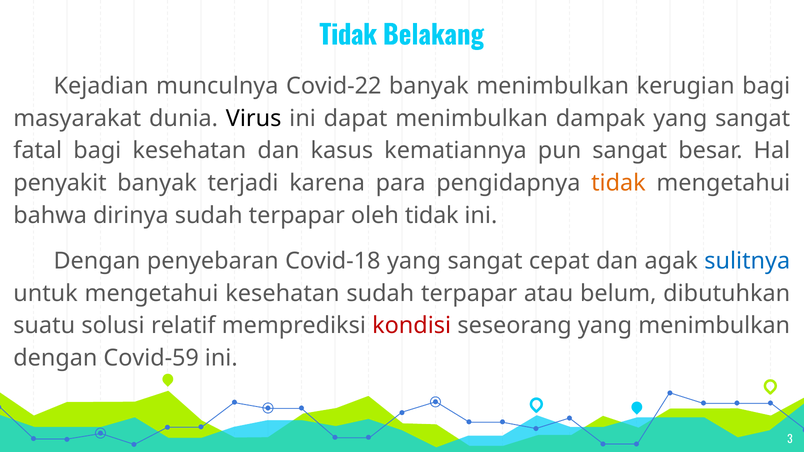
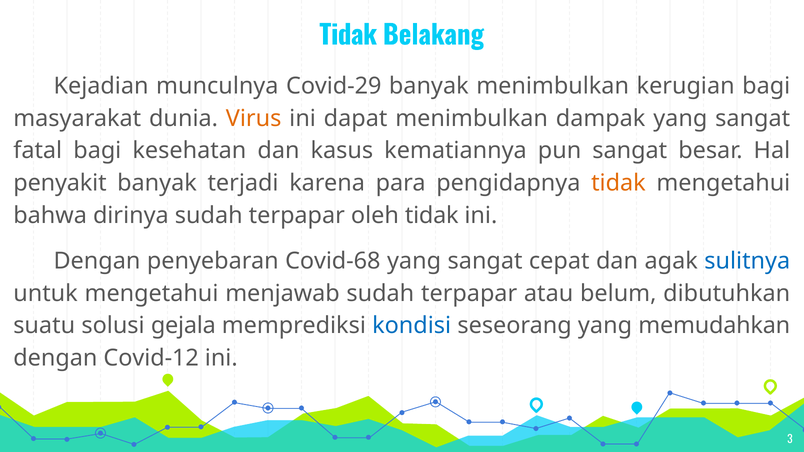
Covid-22: Covid-22 -> Covid-29
Virus colour: black -> orange
Covid-18: Covid-18 -> Covid-68
mengetahui kesehatan: kesehatan -> menjawab
relatif: relatif -> gejala
kondisi colour: red -> blue
yang menimbulkan: menimbulkan -> memudahkan
Covid-59: Covid-59 -> Covid-12
